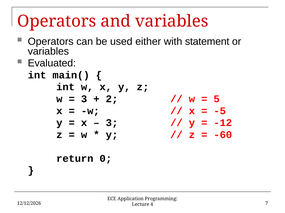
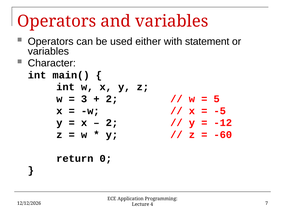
Evaluated: Evaluated -> Character
3 at (112, 123): 3 -> 2
